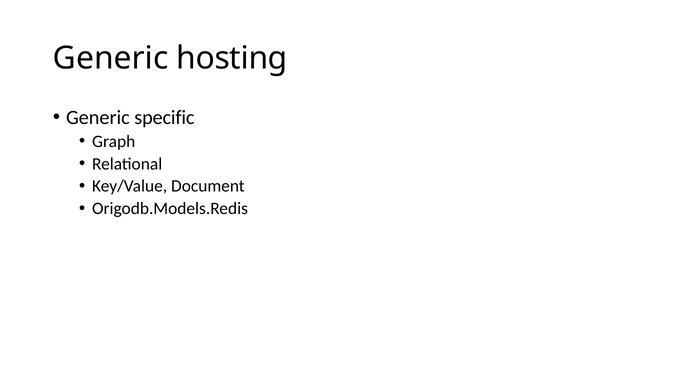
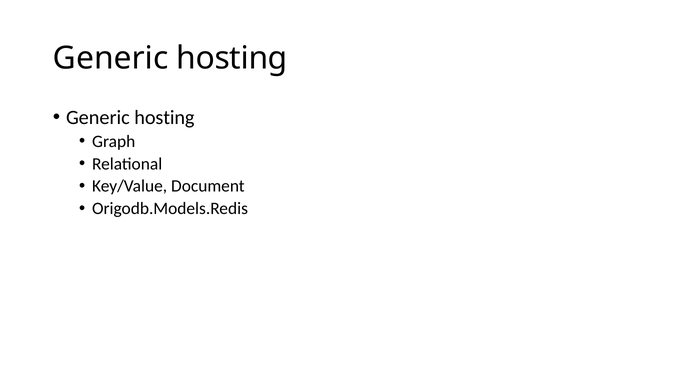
specific at (164, 117): specific -> hosting
